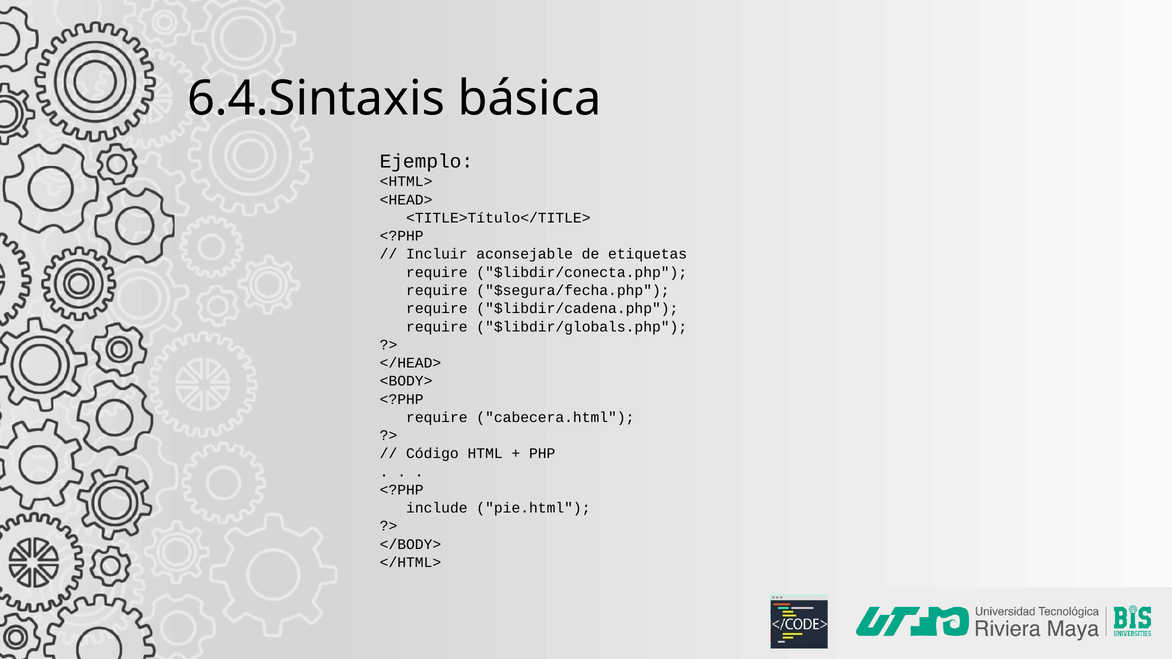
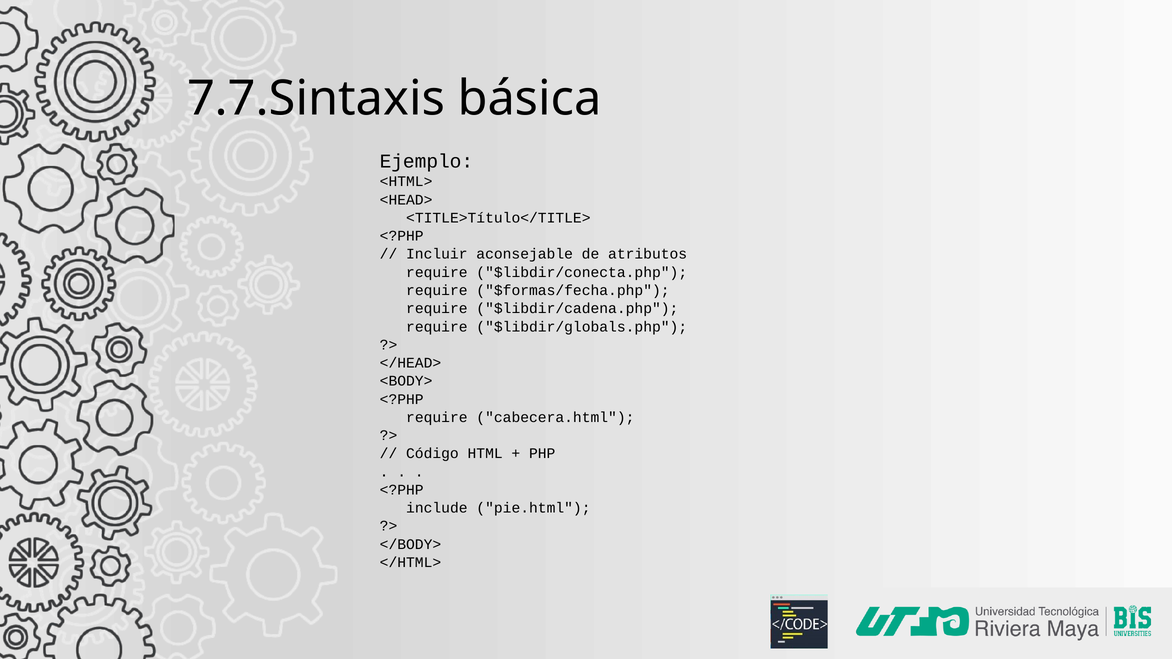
6.4.Sintaxis: 6.4.Sintaxis -> 7.7.Sintaxis
etiquetas: etiquetas -> atributos
$segura/fecha.php: $segura/fecha.php -> $formas/fecha.php
